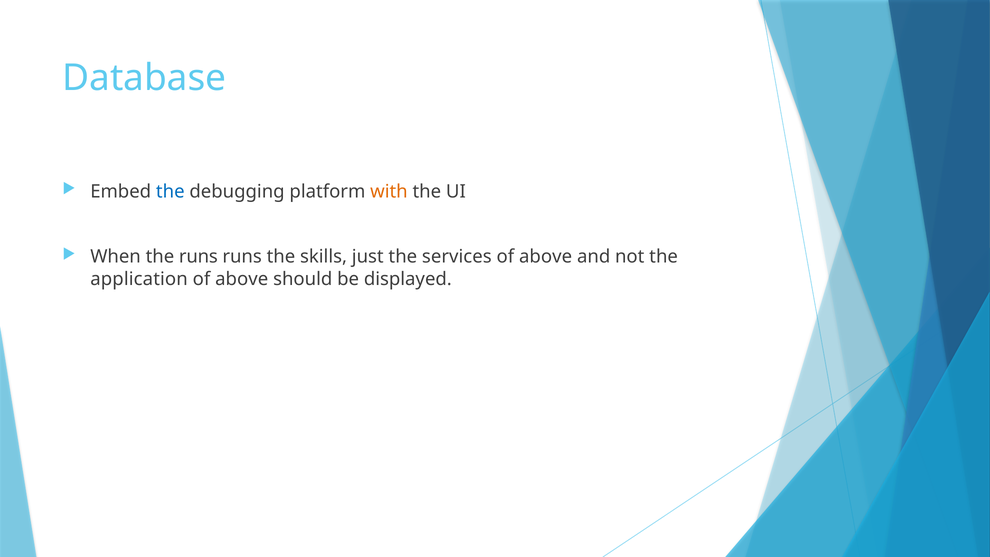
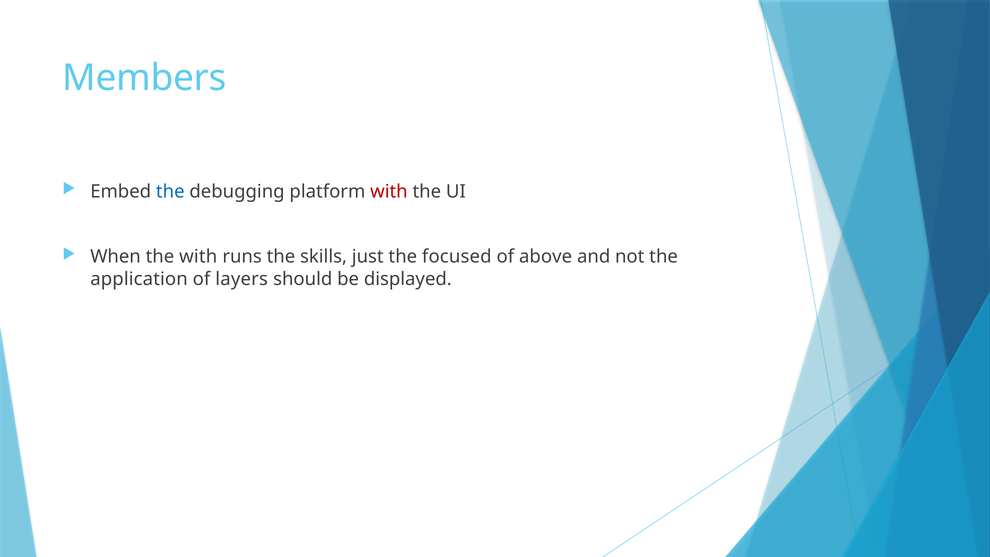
Database: Database -> Members
with at (389, 192) colour: orange -> red
the runs: runs -> with
services: services -> focused
above at (242, 279): above -> layers
